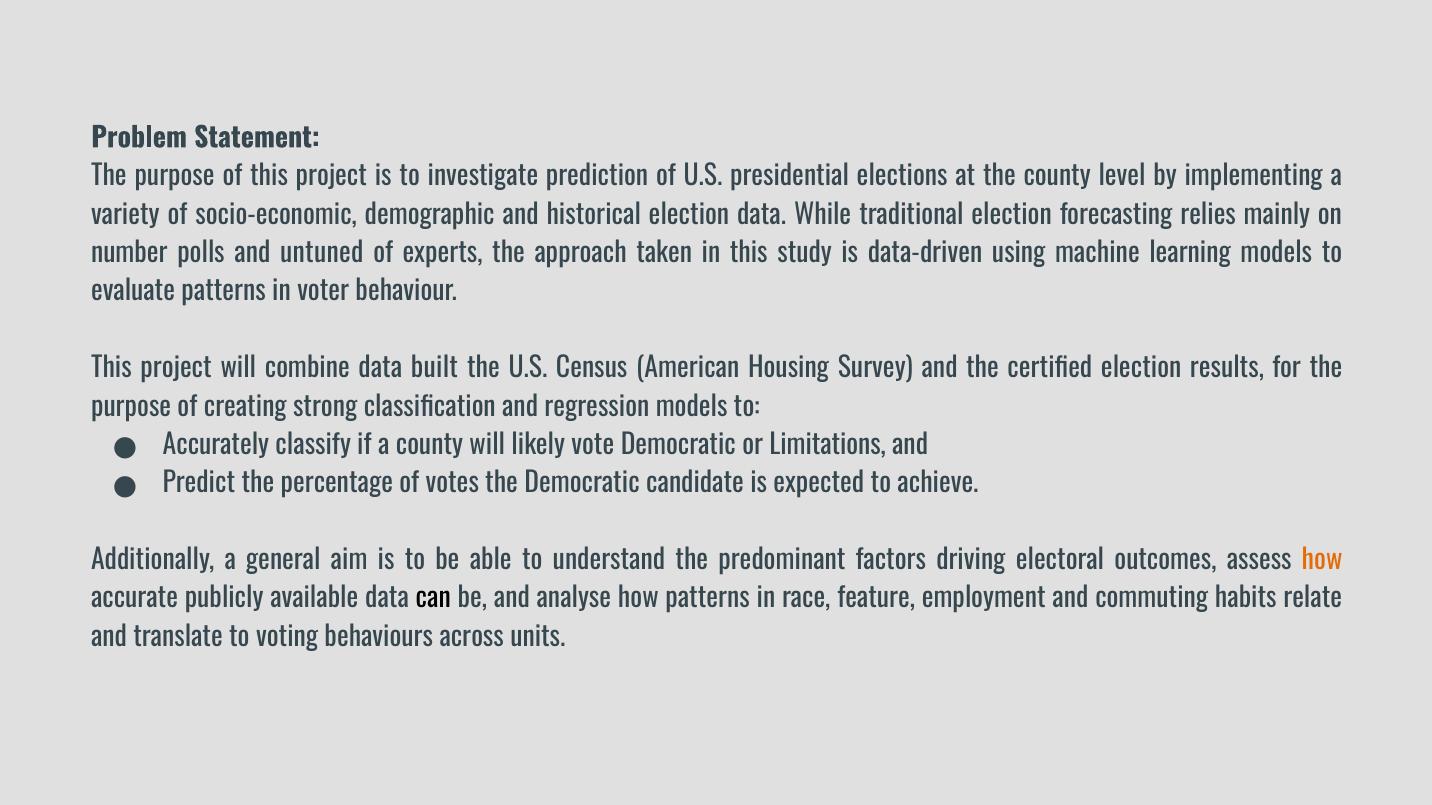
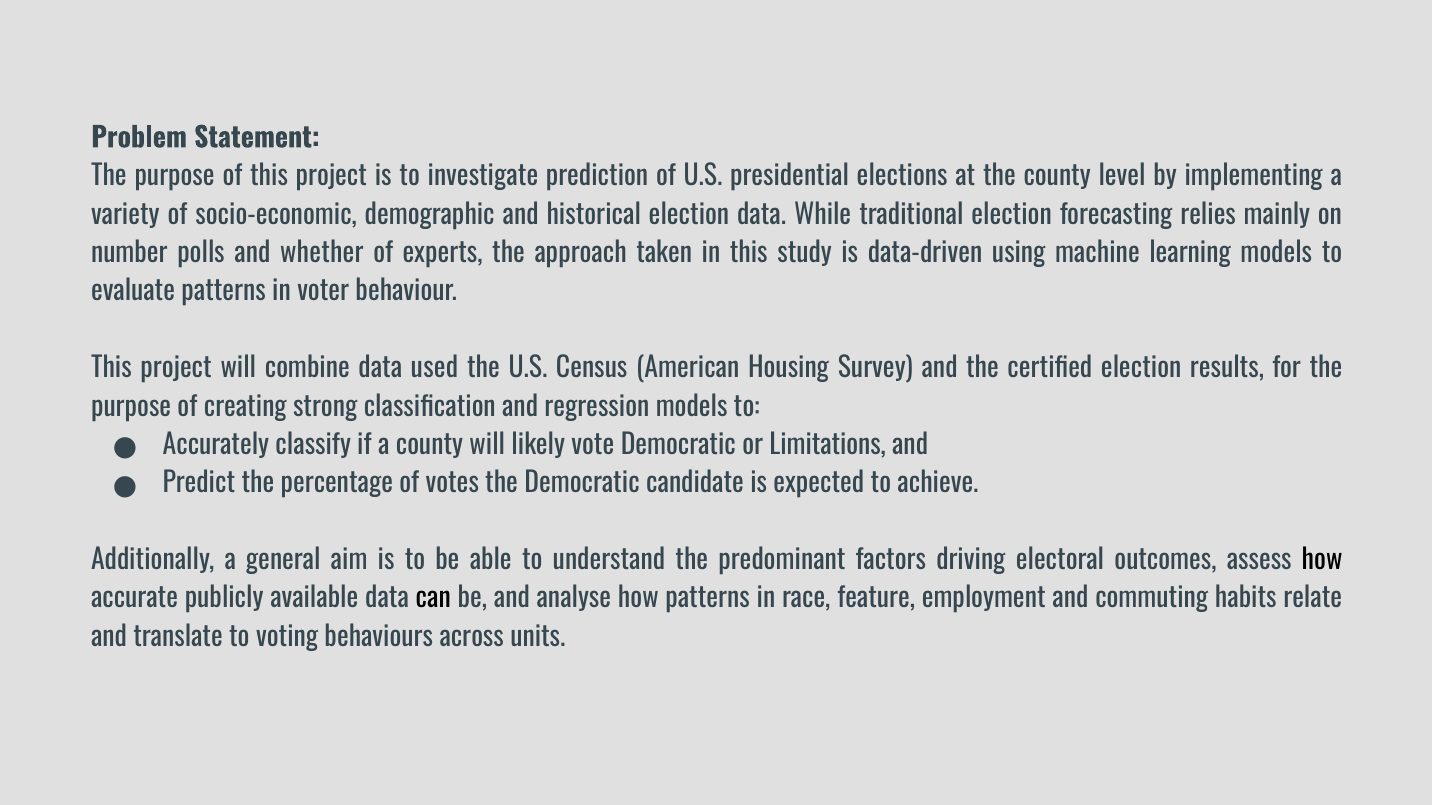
untuned: untuned -> whether
built: built -> used
how at (1322, 561) colour: orange -> black
